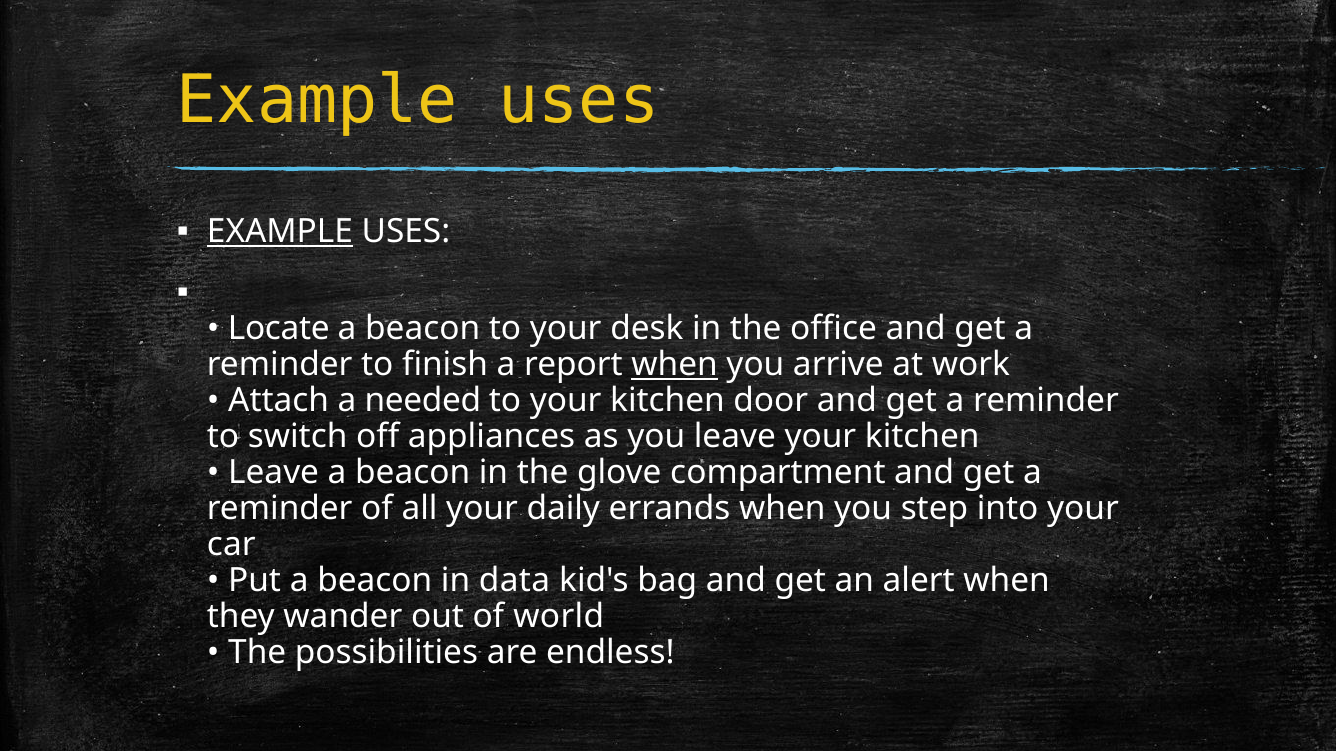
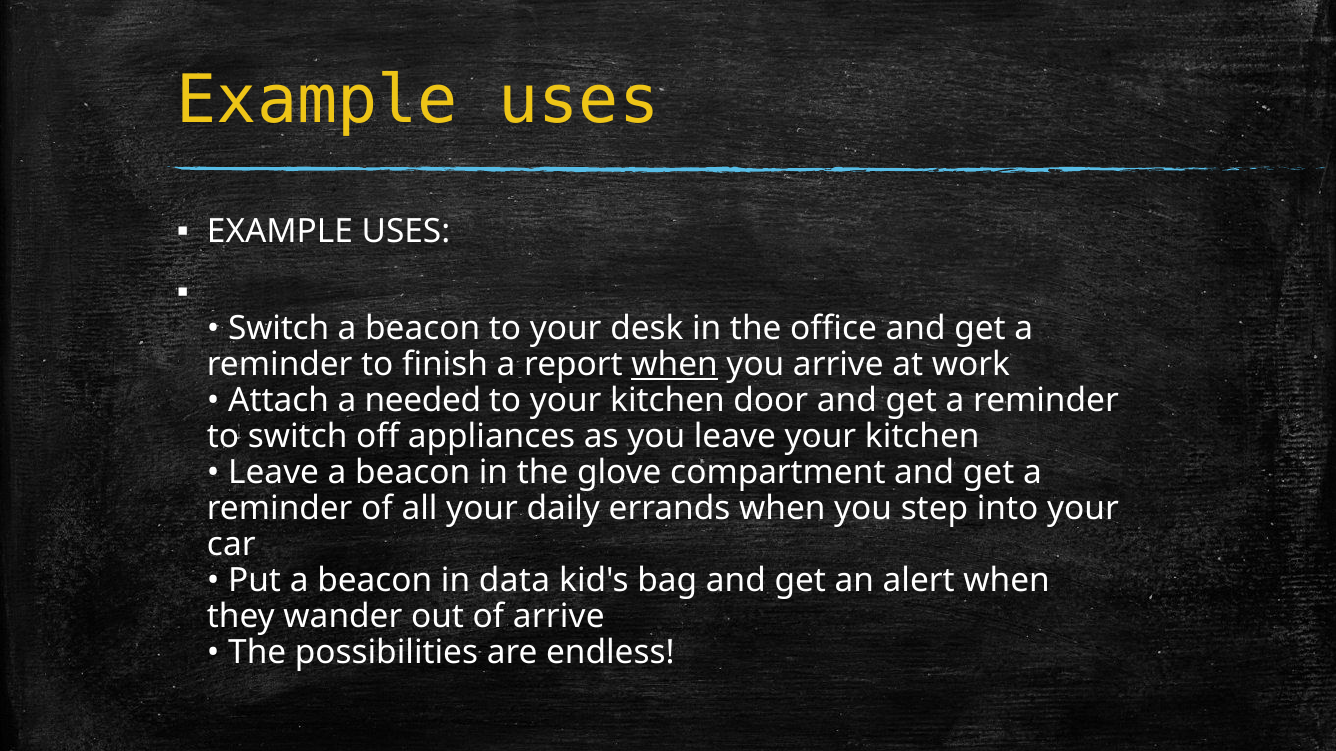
EXAMPLE at (280, 232) underline: present -> none
Locate at (279, 329): Locate -> Switch
of world: world -> arrive
